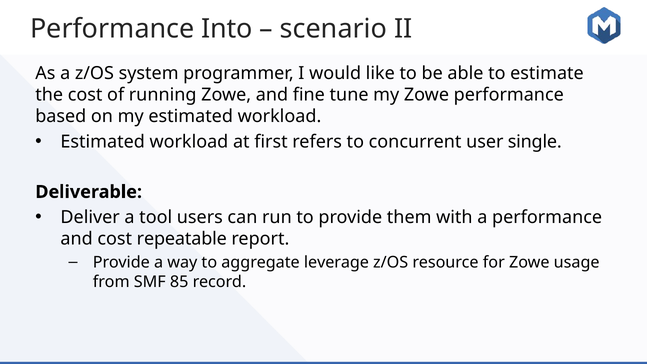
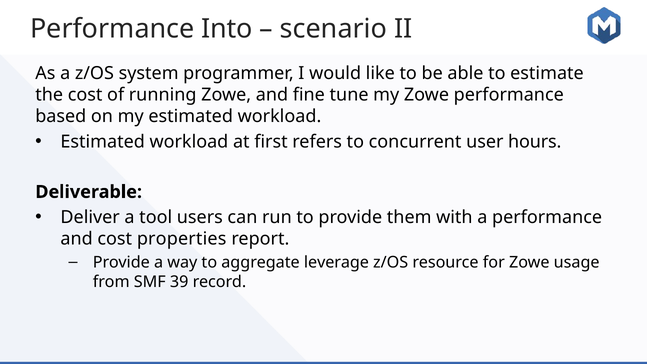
single: single -> hours
repeatable: repeatable -> properties
85: 85 -> 39
